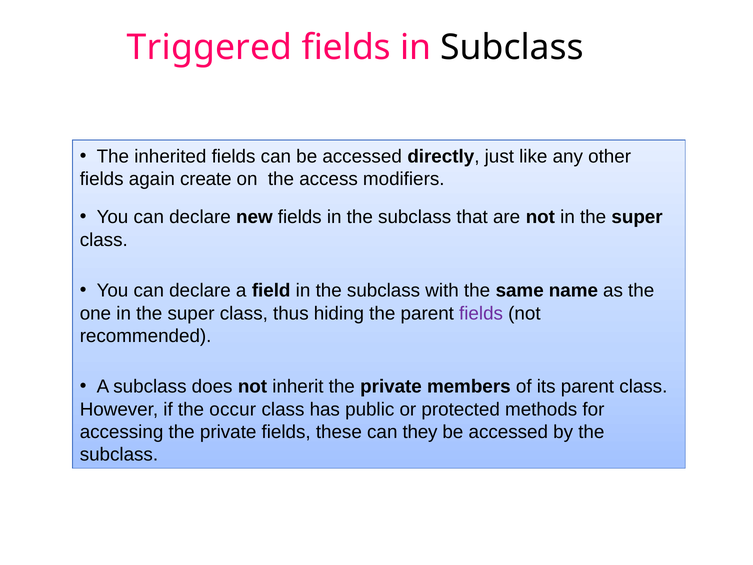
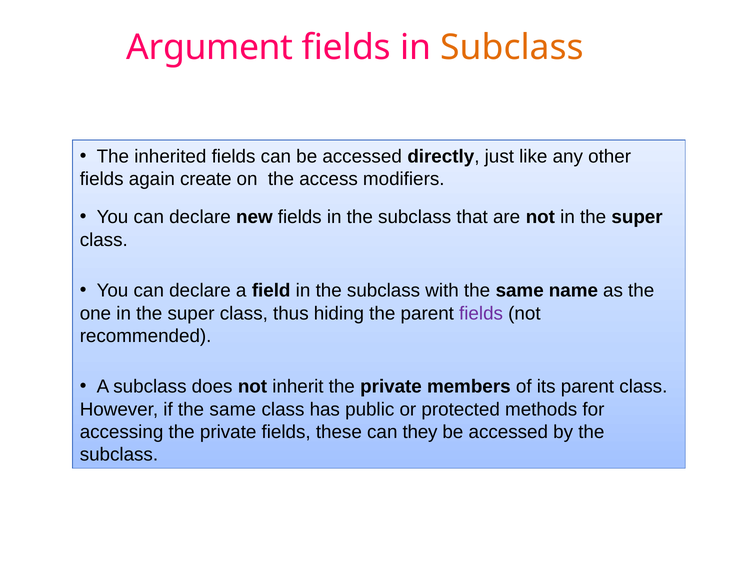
Triggered: Triggered -> Argument
Subclass at (512, 47) colour: black -> orange
if the occur: occur -> same
